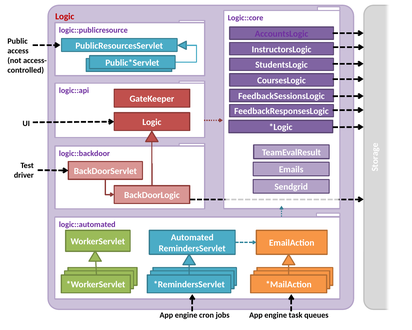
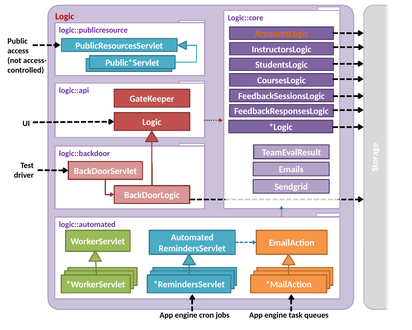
AccountsLogic colour: purple -> orange
